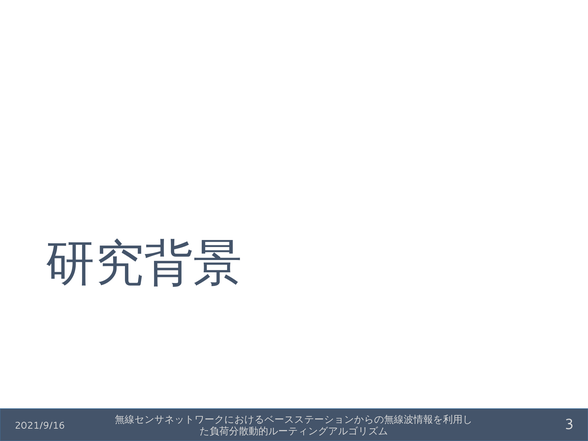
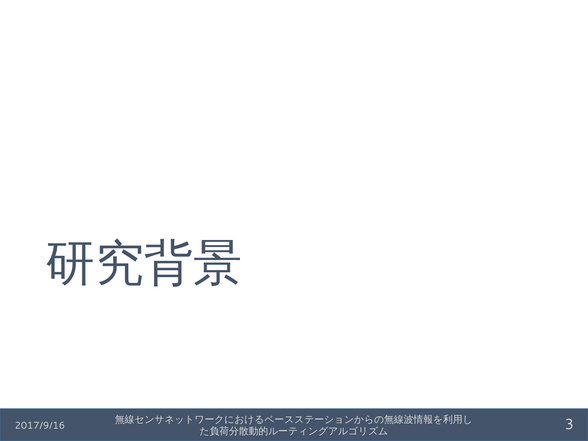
2021/9/16: 2021/9/16 -> 2017/9/16
